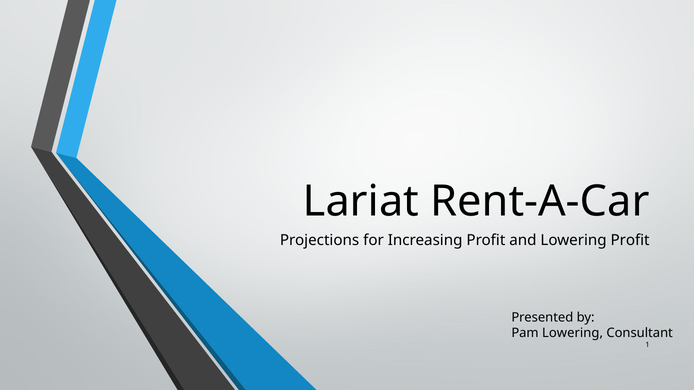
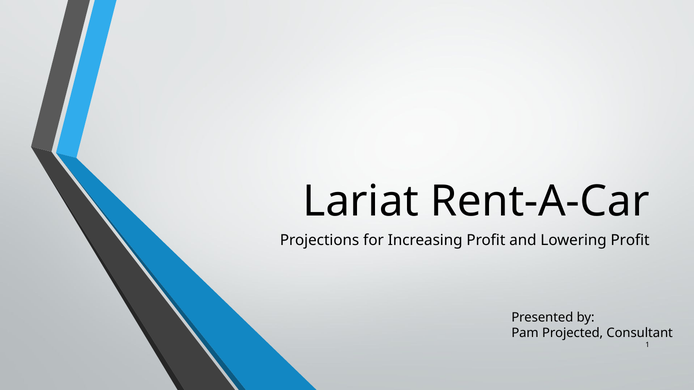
Pam Lowering: Lowering -> Projected
